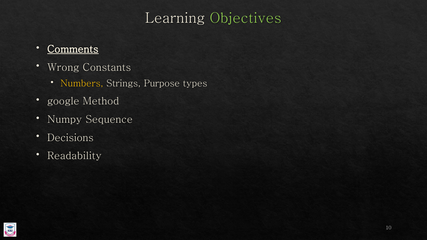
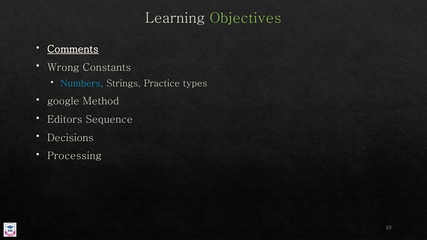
Numbers colour: yellow -> light blue
Purpose: Purpose -> Practice
Numpy: Numpy -> Editors
Readability: Readability -> Processing
